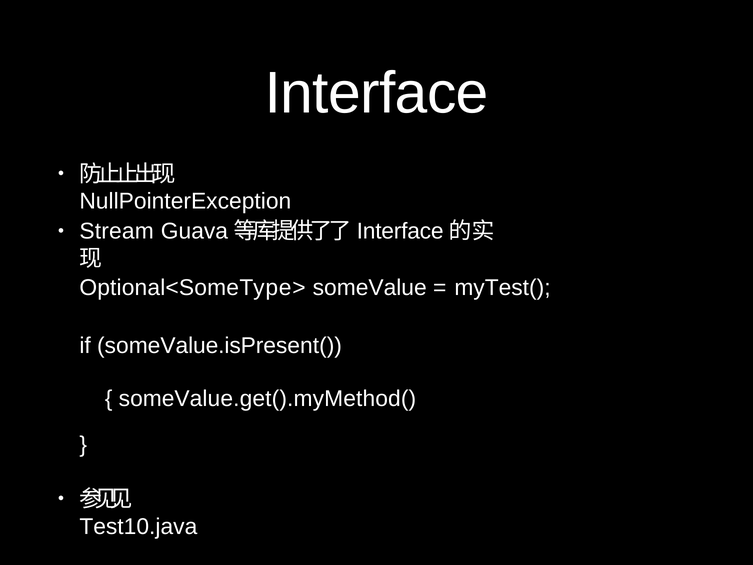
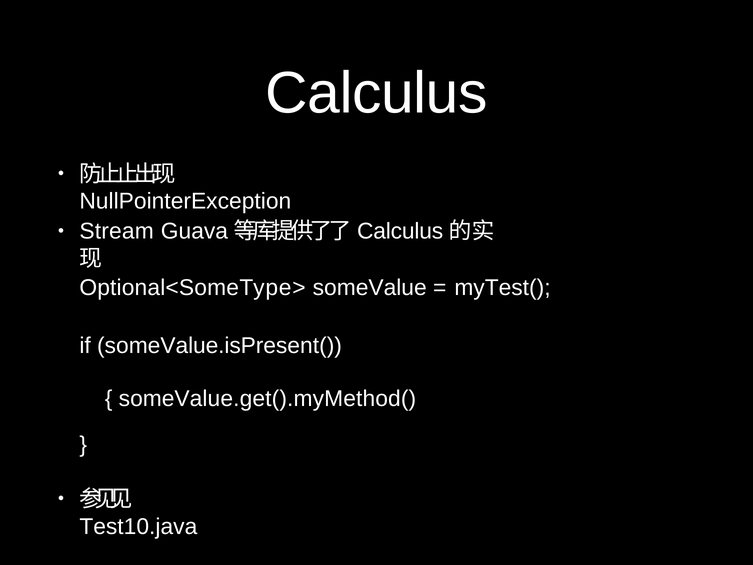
Interface at (377, 93): Interface -> Calculus
Interface at (400, 231): Interface -> Calculus
